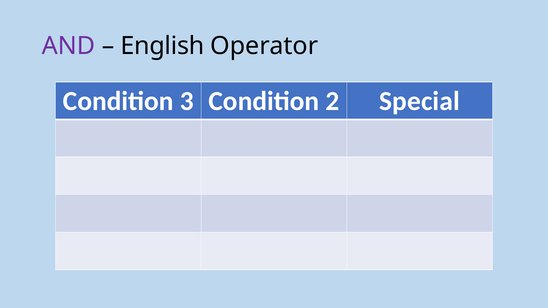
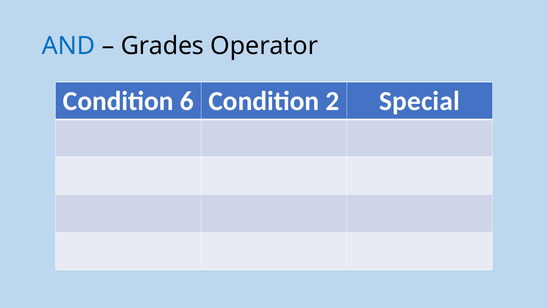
AND colour: purple -> blue
English: English -> Grades
3: 3 -> 6
